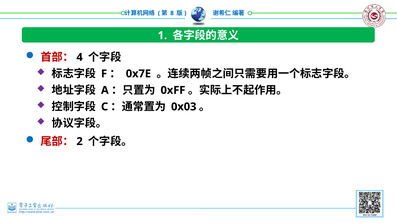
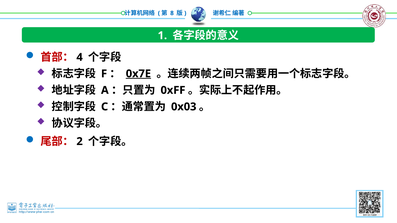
0x7E underline: none -> present
